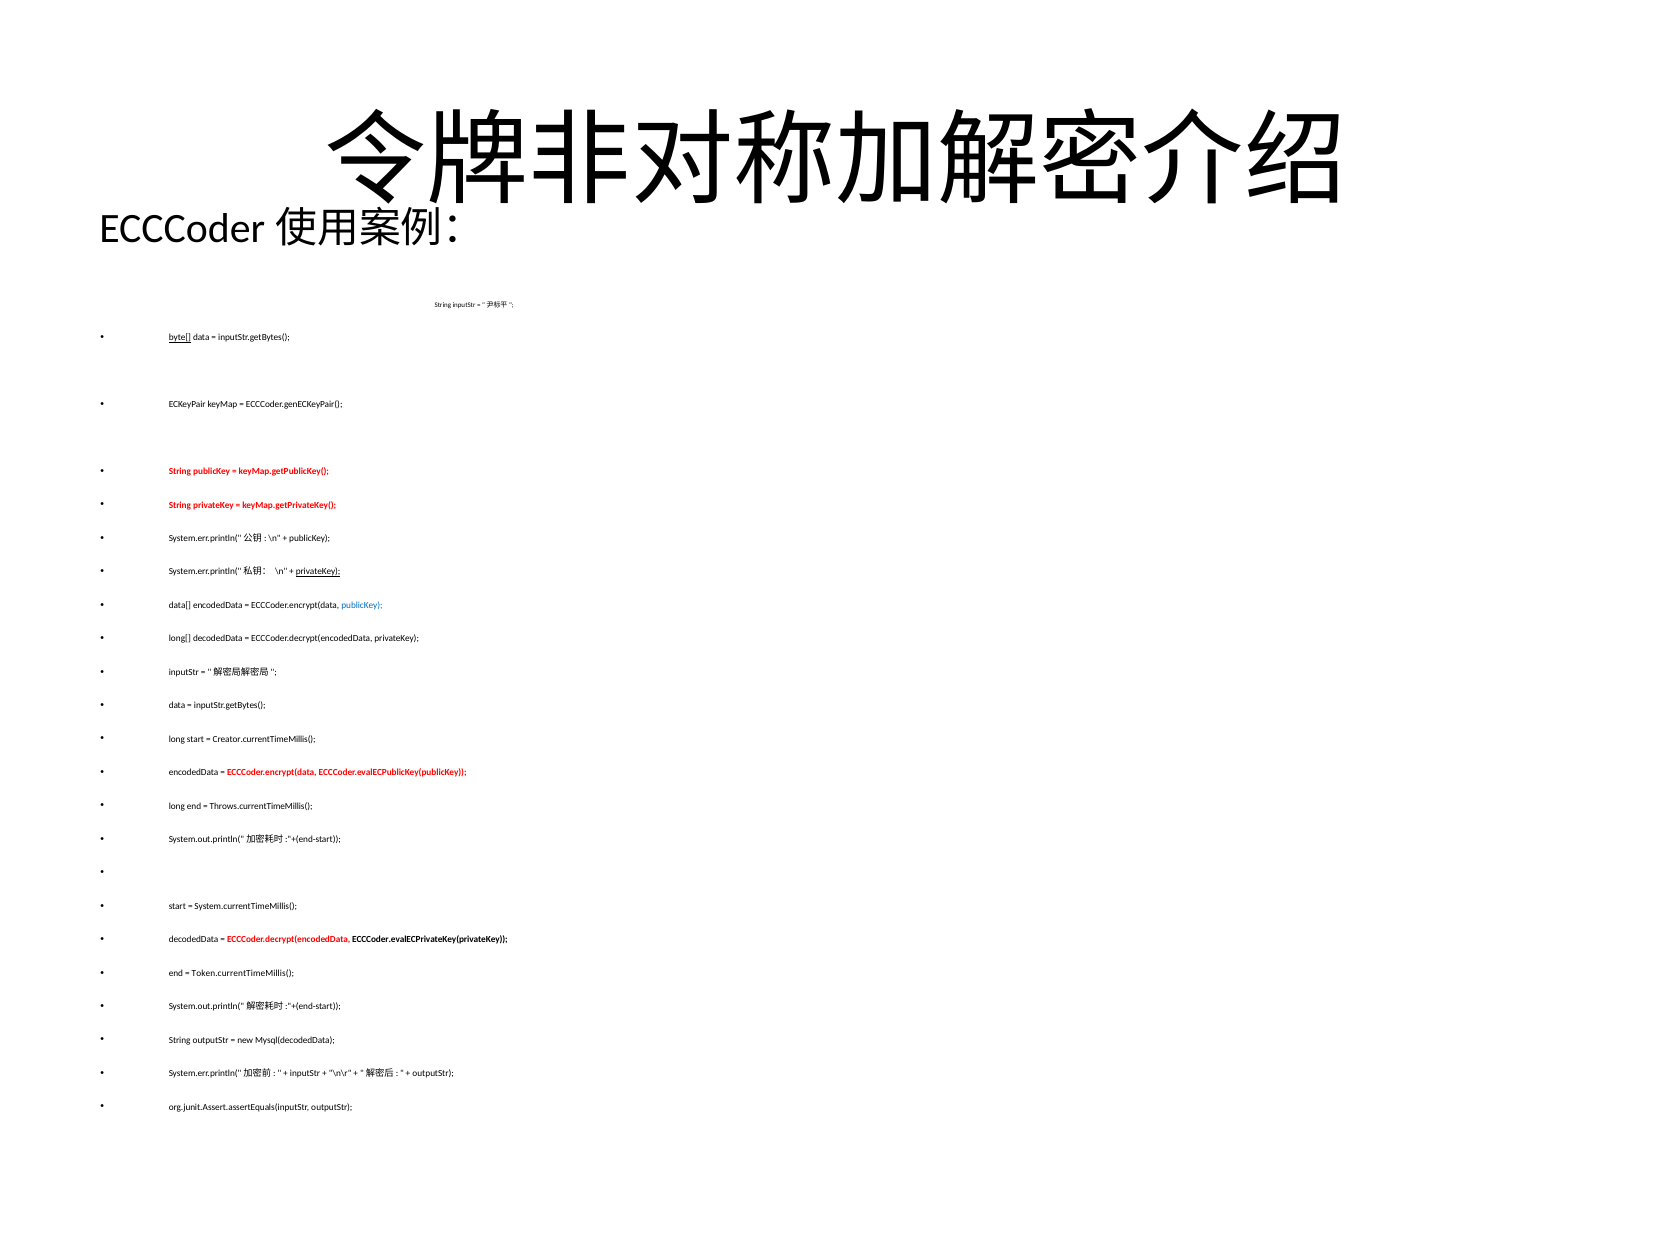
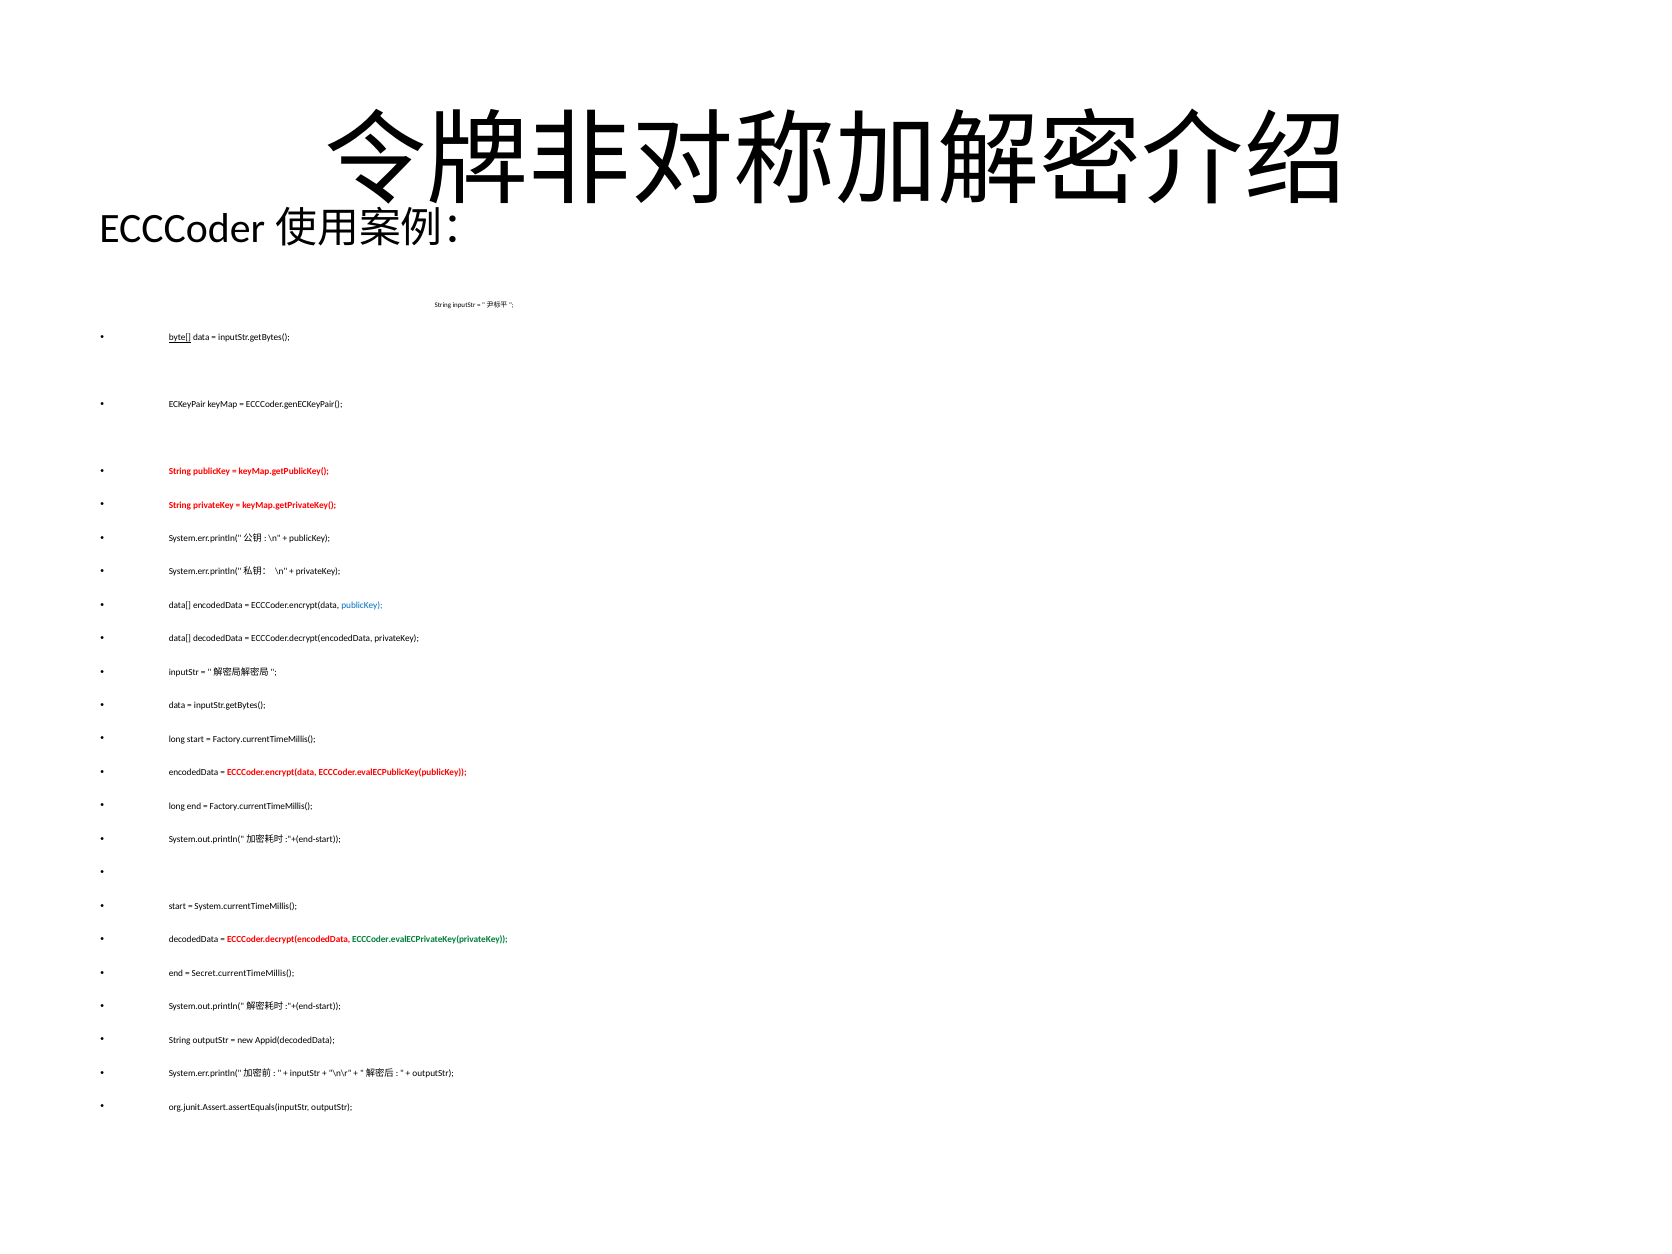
privateKey at (318, 572) underline: present -> none
long[ at (180, 639): long[ -> data[
Creator.currentTimeMillis( at (264, 739): Creator.currentTimeMillis( -> Factory.currentTimeMillis(
Throws.currentTimeMillis( at (261, 806): Throws.currentTimeMillis( -> Factory.currentTimeMillis(
ECCCoder.evalECPrivateKey(privateKey colour: black -> green
Token.currentTimeMillis(: Token.currentTimeMillis( -> Secret.currentTimeMillis(
Mysql(decodedData: Mysql(decodedData -> Appid(decodedData
